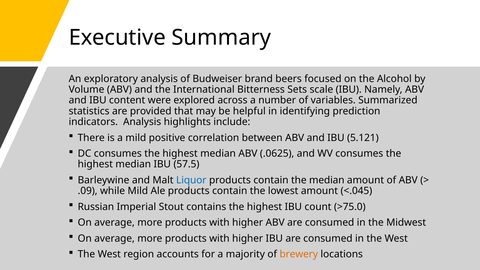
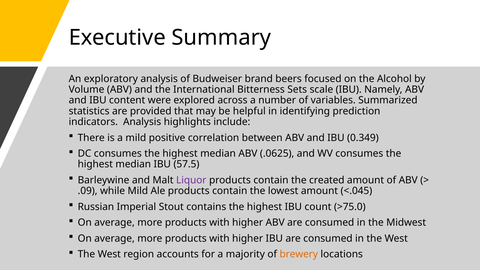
5.121: 5.121 -> 0.349
Liquor colour: blue -> purple
the median: median -> created
